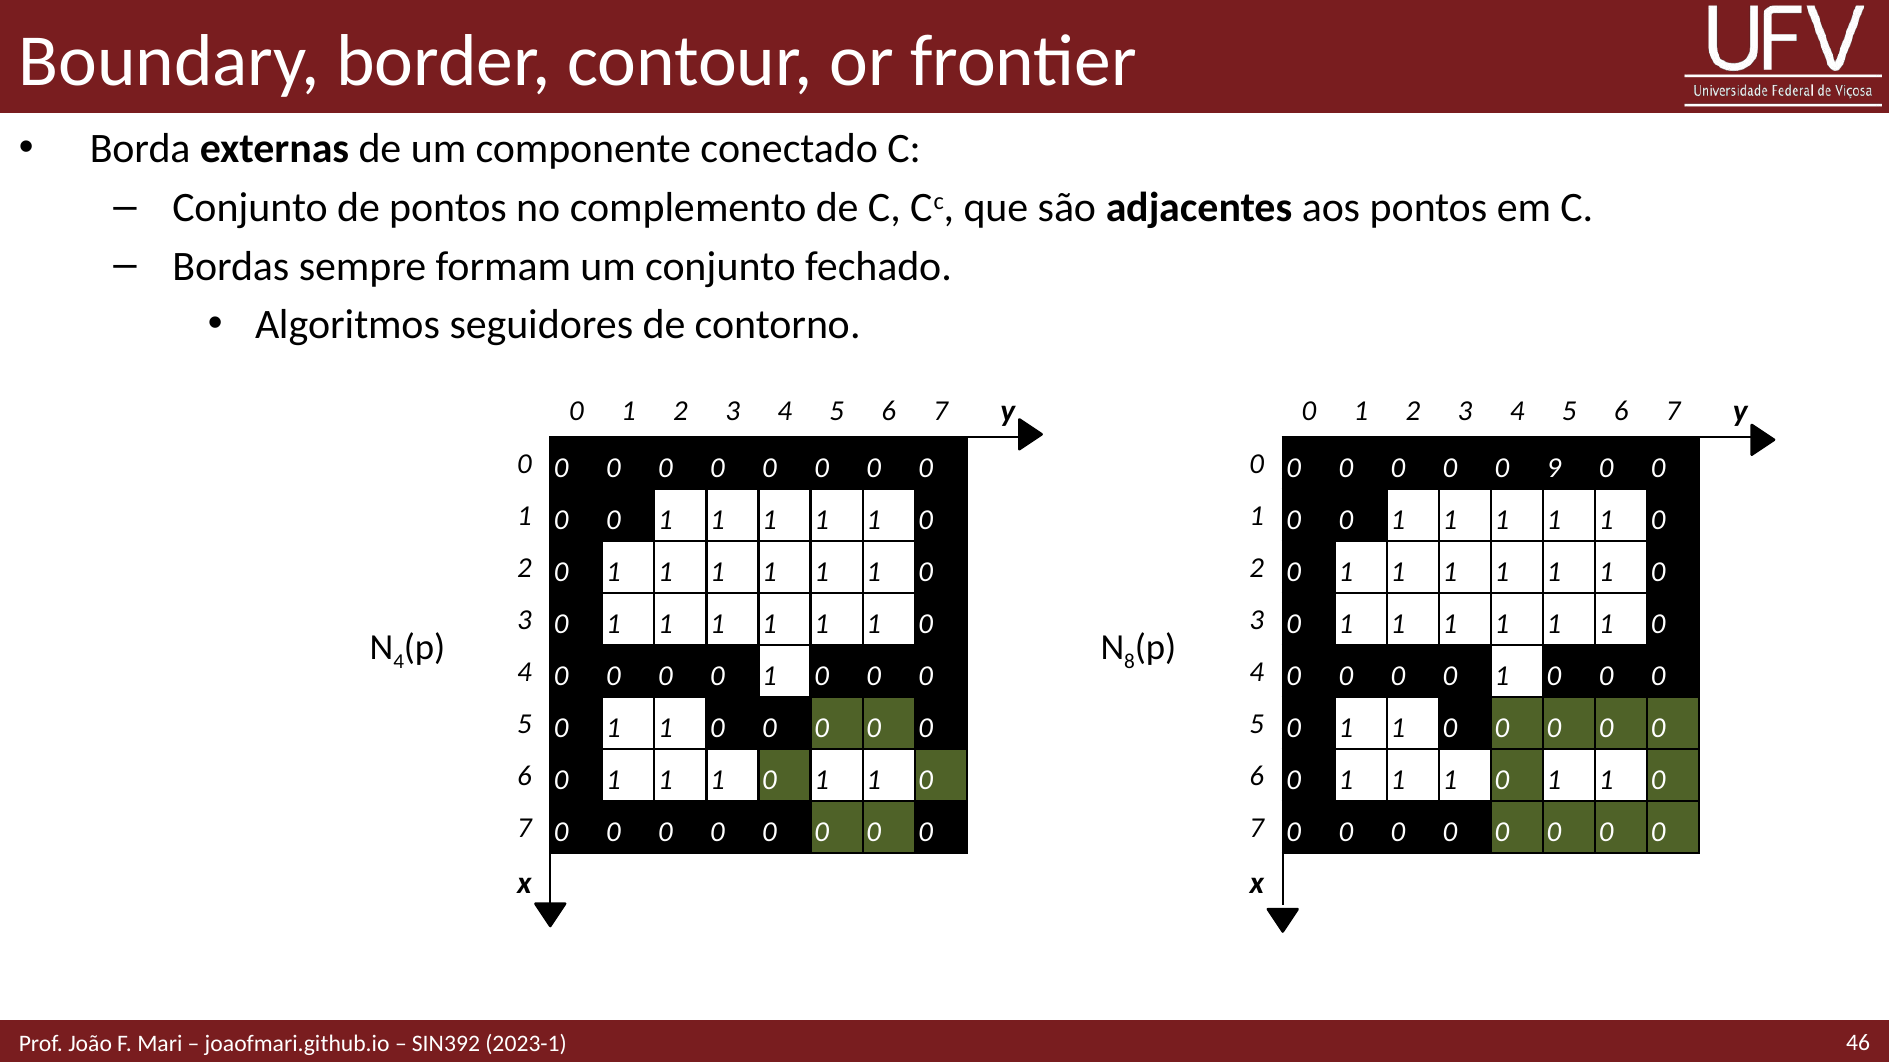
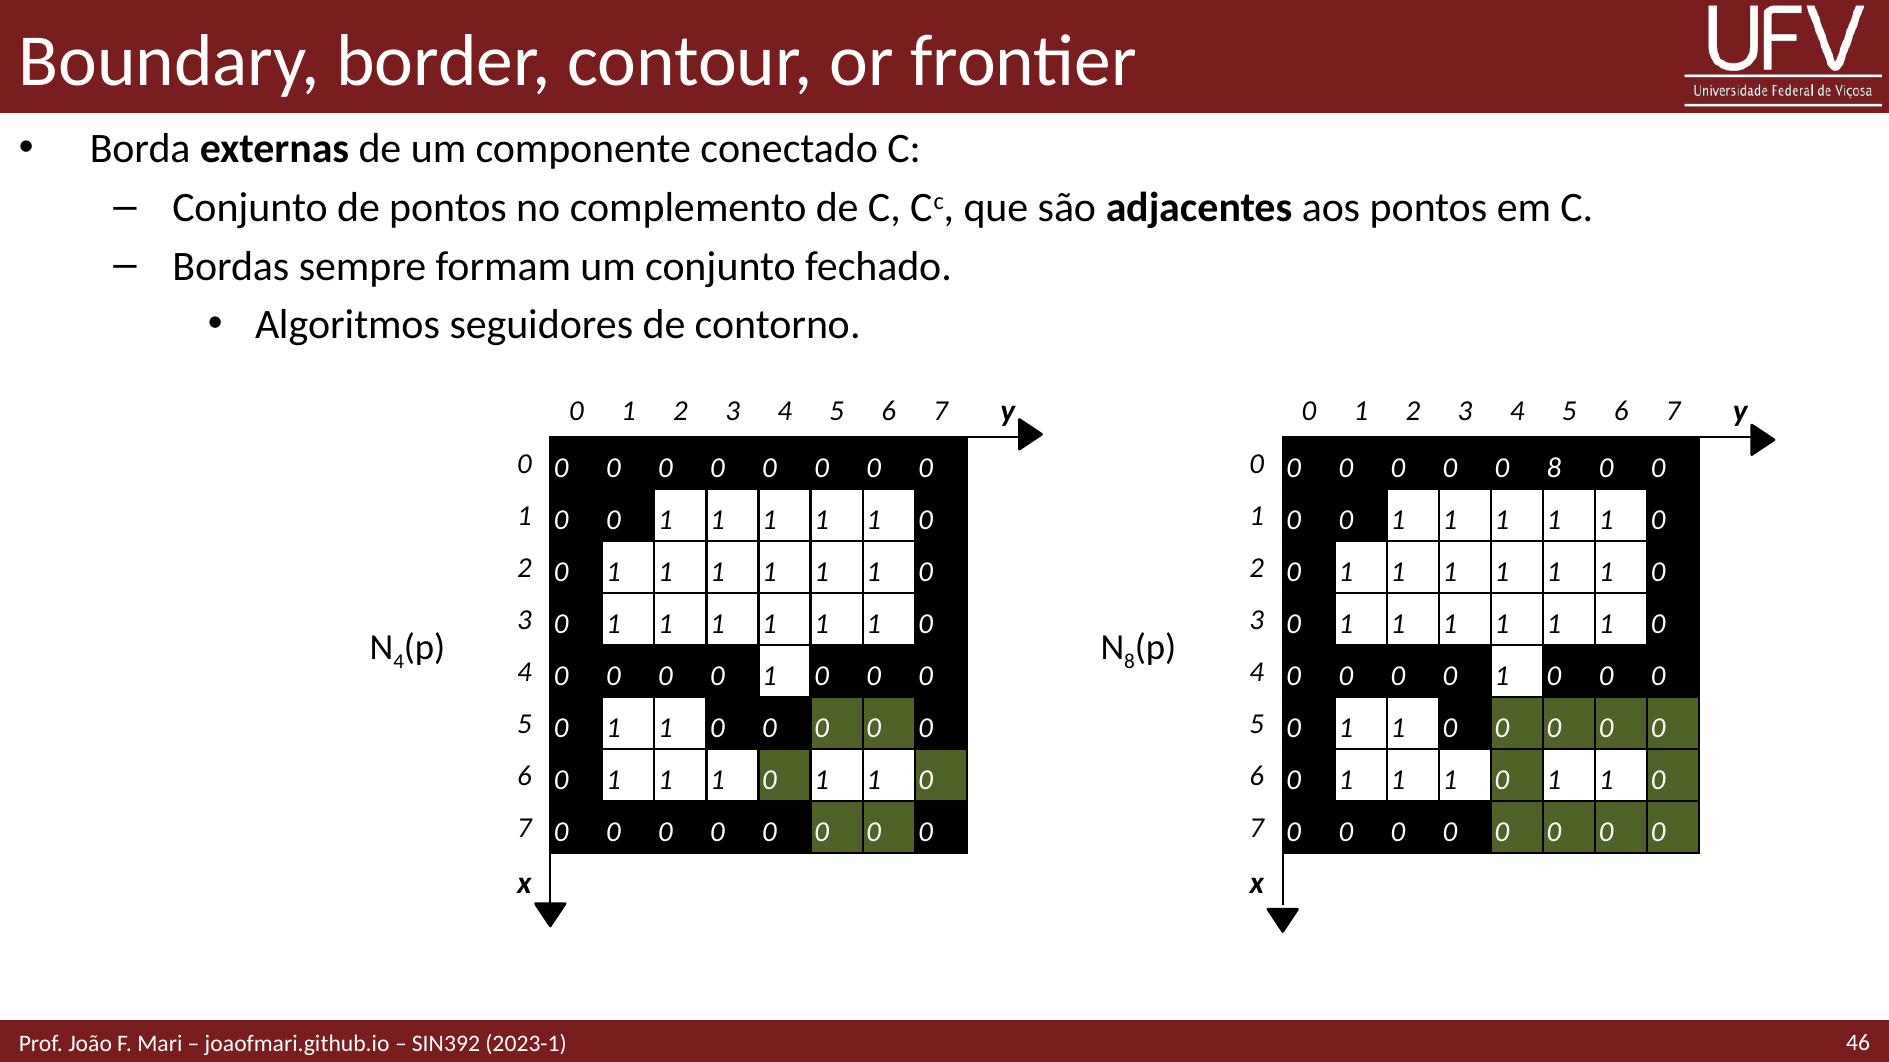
0 9: 9 -> 8
